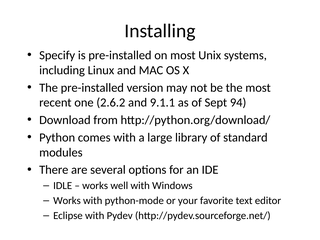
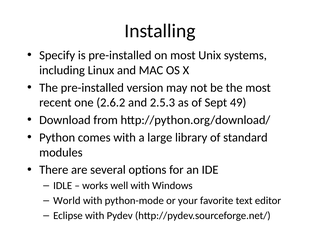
9.1.1: 9.1.1 -> 2.5.3
94: 94 -> 49
Works at (67, 201): Works -> World
